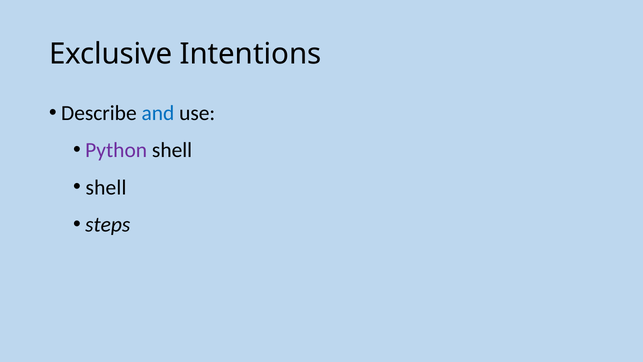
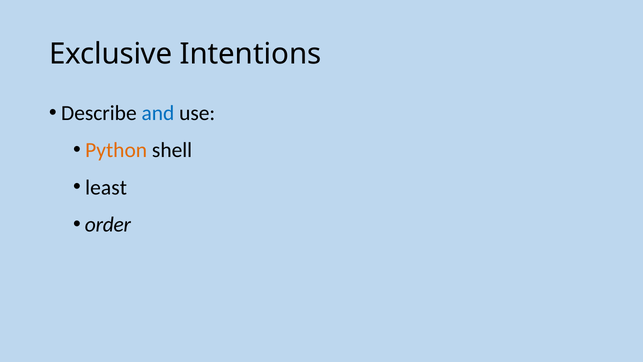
Python colour: purple -> orange
shell at (106, 187): shell -> least
steps: steps -> order
